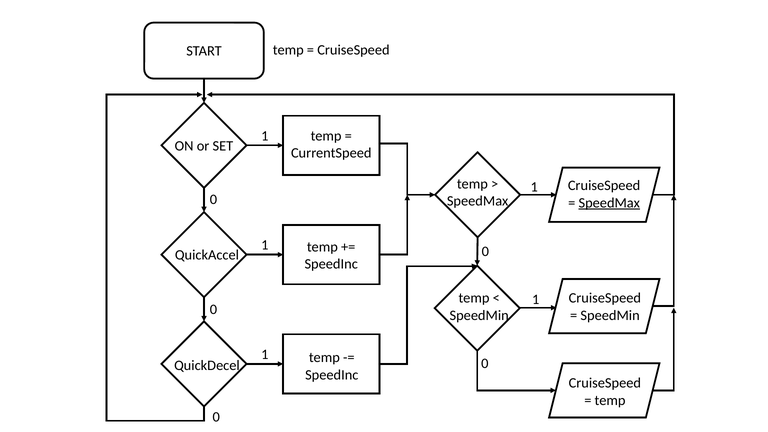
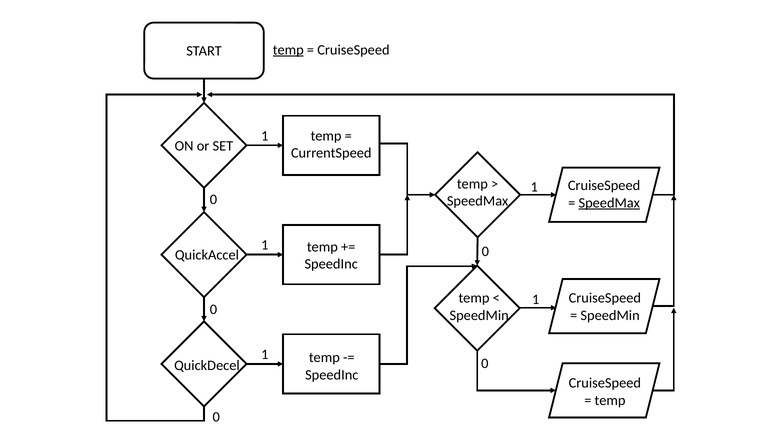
temp at (288, 50) underline: none -> present
